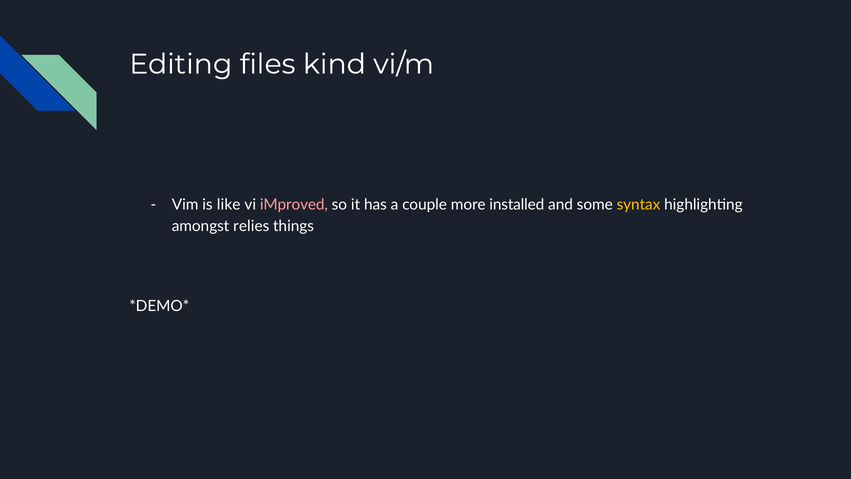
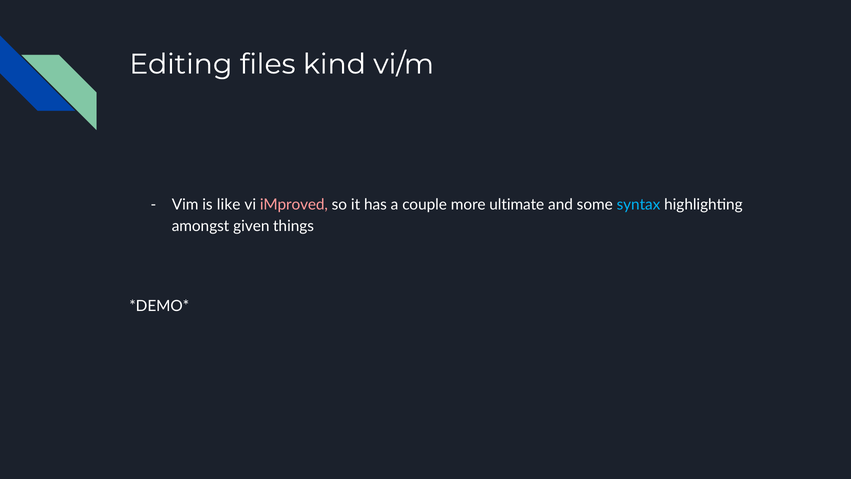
installed: installed -> ultimate
syntax colour: yellow -> light blue
relies: relies -> given
